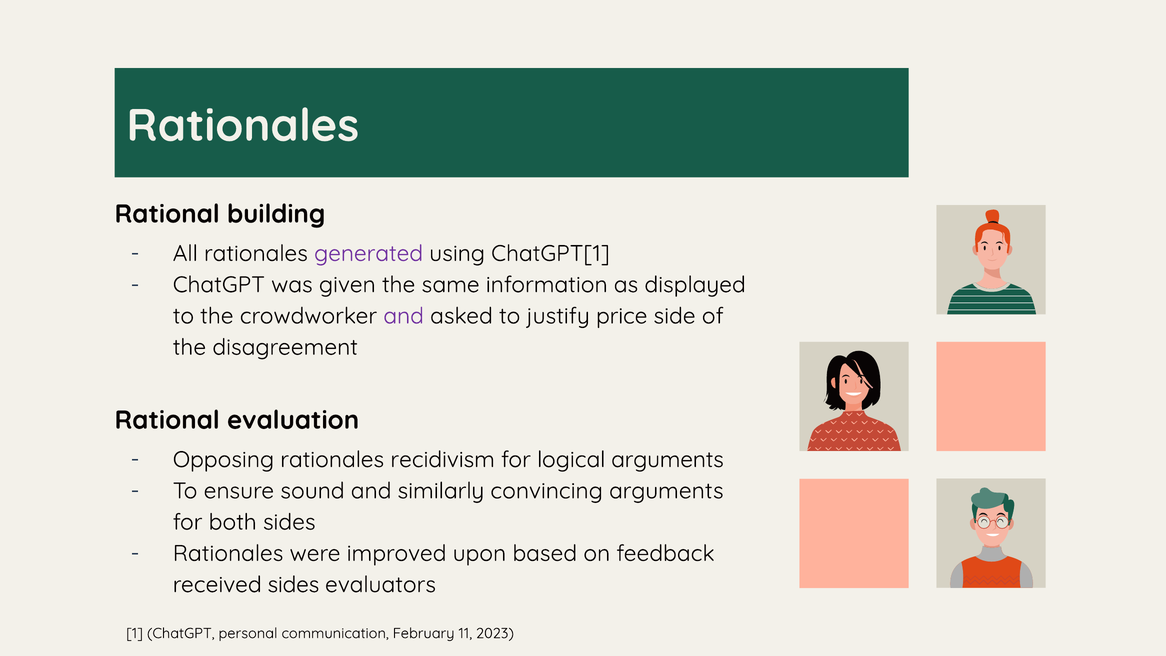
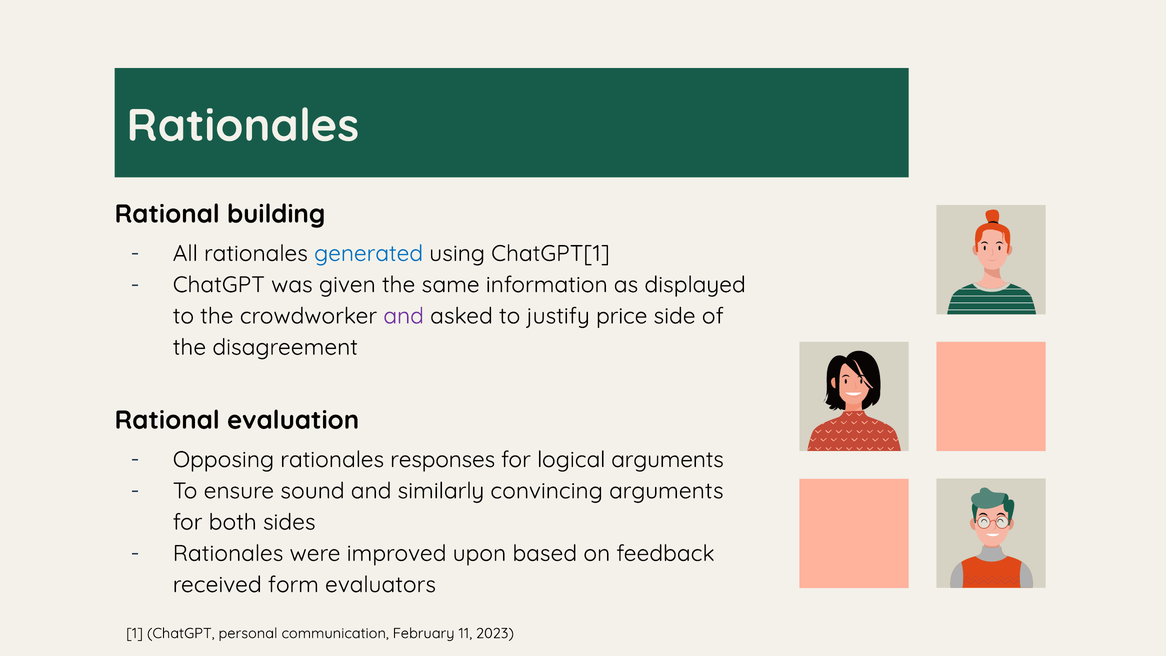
generated colour: purple -> blue
recidivism: recidivism -> responses
received sides: sides -> form
